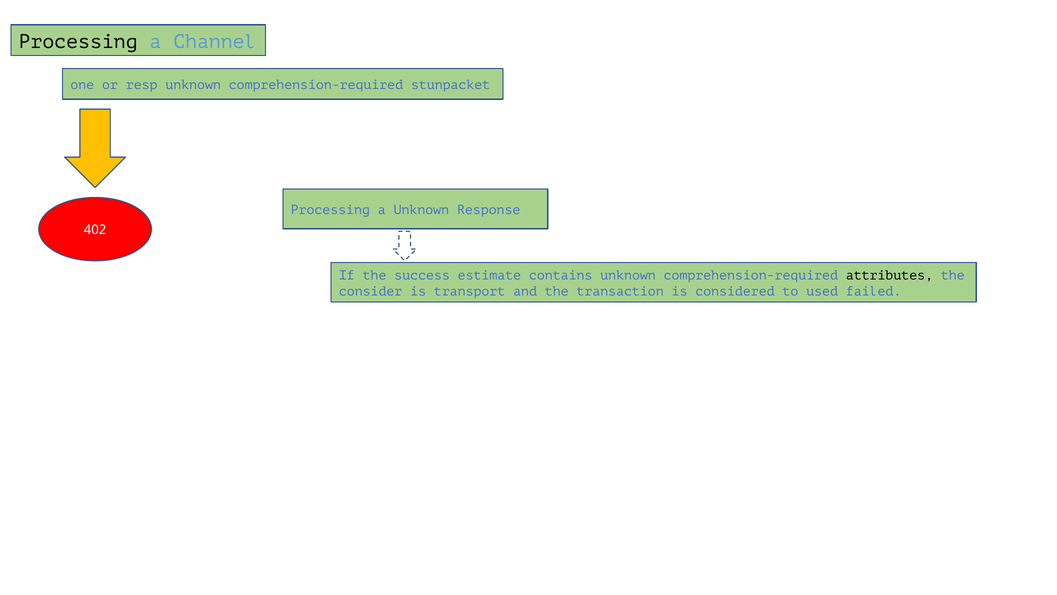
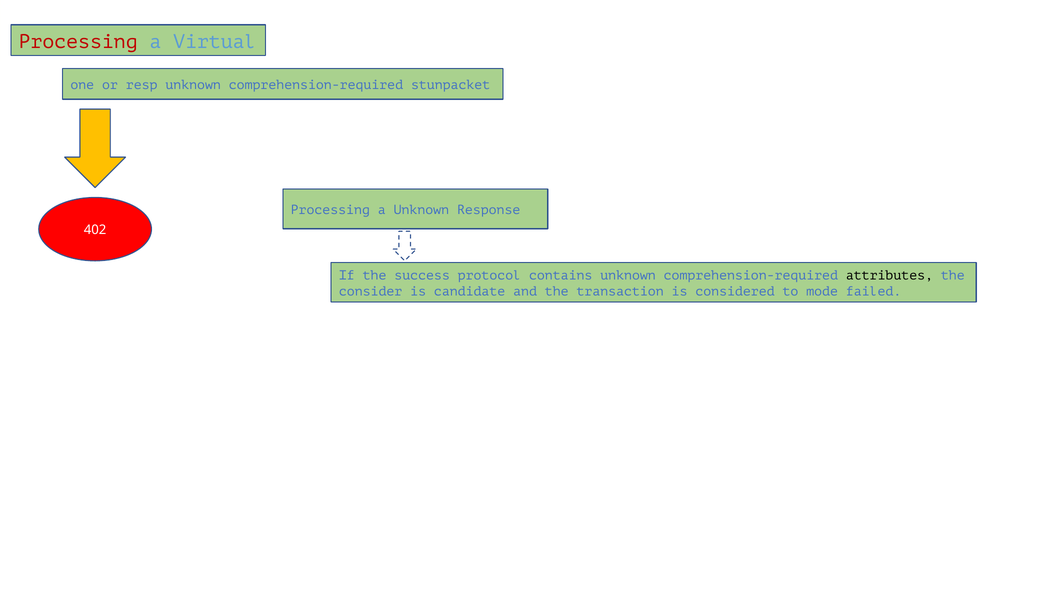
Processing at (78, 41) colour: black -> red
Channel: Channel -> Virtual
estimate: estimate -> protocol
transport: transport -> candidate
used: used -> mode
